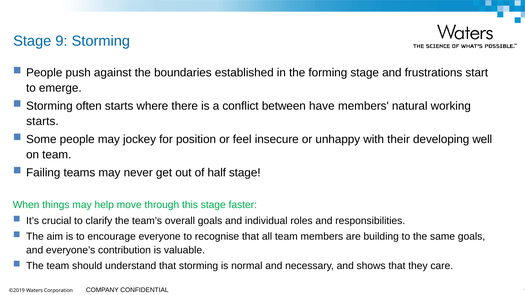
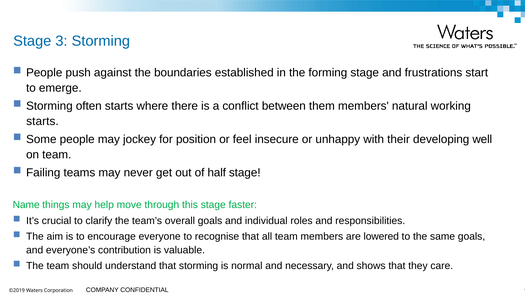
9: 9 -> 3
have: have -> them
When: When -> Name
building: building -> lowered
